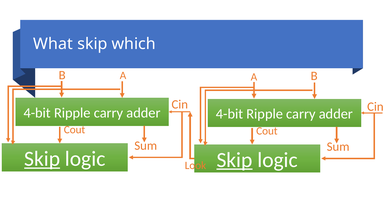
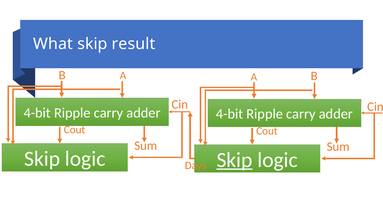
which: which -> result
Skip at (42, 159) underline: present -> none
Look: Look -> Days
